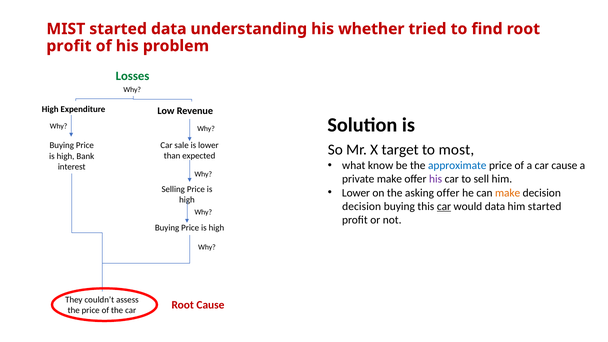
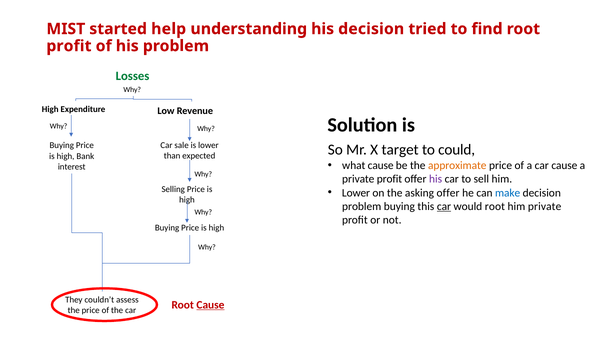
started data: data -> help
his whether: whether -> decision
most: most -> could
what know: know -> cause
approximate colour: blue -> orange
make at (389, 179): make -> profit
make at (508, 193) colour: orange -> blue
decision at (362, 206): decision -> problem
would data: data -> root
him started: started -> private
Cause at (210, 305) underline: none -> present
